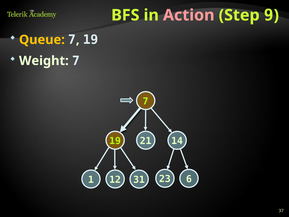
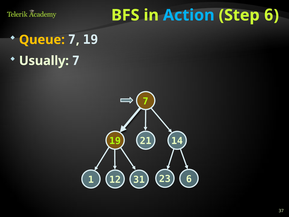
Action colour: pink -> light blue
Step 9: 9 -> 6
Weight: Weight -> Usually
